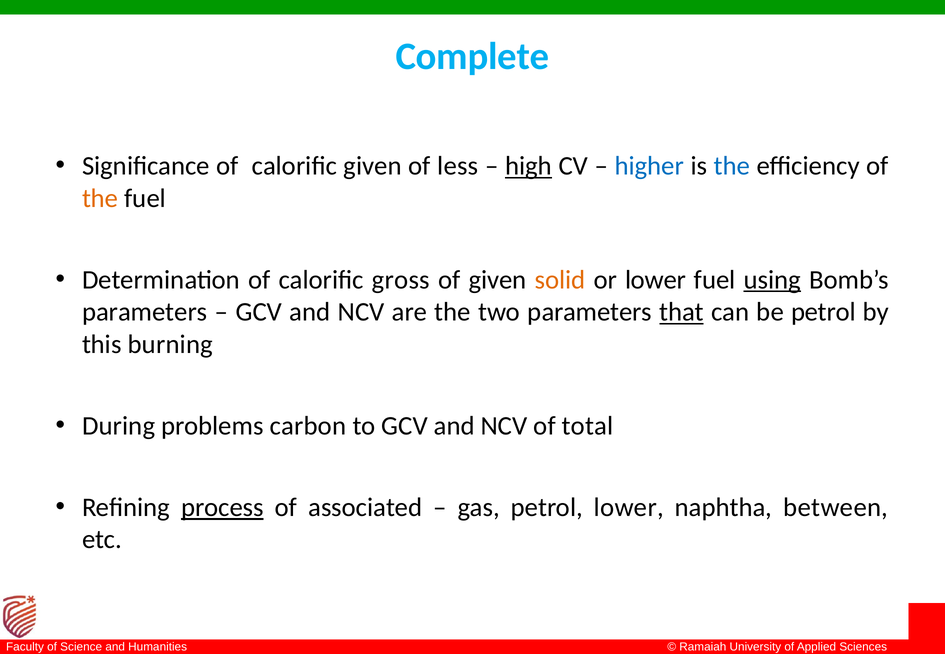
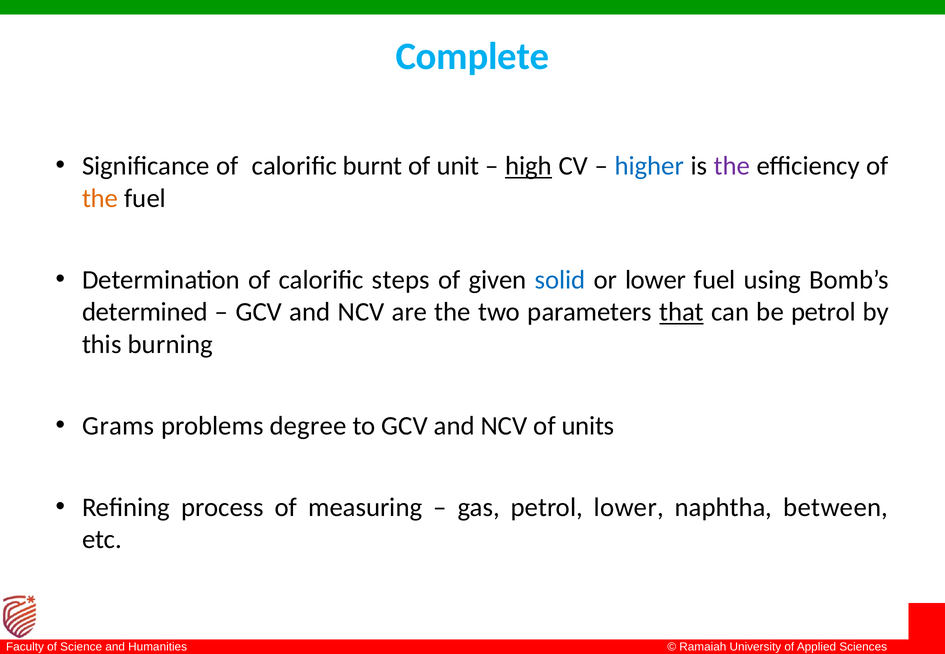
calorific given: given -> burnt
less: less -> unit
the at (732, 166) colour: blue -> purple
gross: gross -> steps
solid colour: orange -> blue
using underline: present -> none
parameters at (145, 312): parameters -> determined
During: During -> Grams
carbon: carbon -> degree
total: total -> units
process underline: present -> none
associated: associated -> measuring
